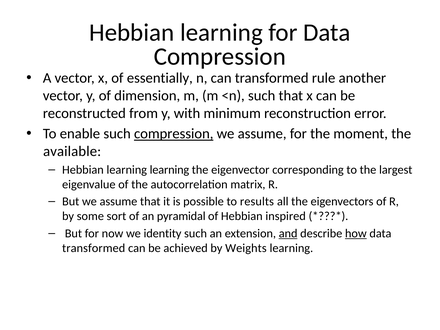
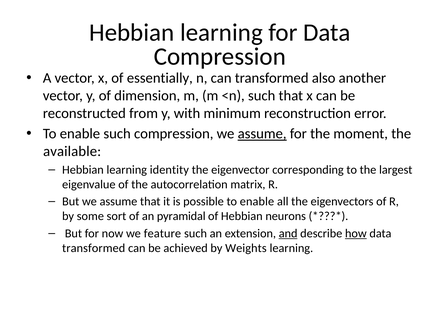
rule: rule -> also
compression at (174, 134) underline: present -> none
assume at (262, 134) underline: none -> present
learning learning: learning -> identity
possible to results: results -> enable
inspired: inspired -> neurons
identity: identity -> feature
